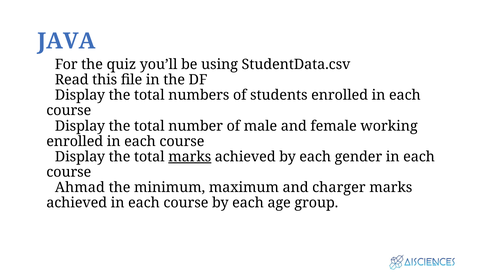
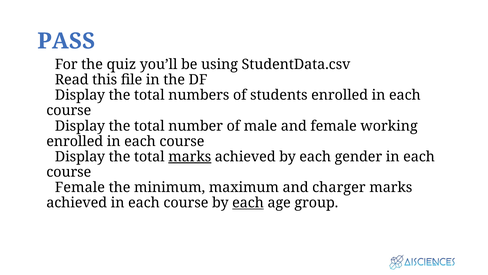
JAVA: JAVA -> PASS
Ahmad at (80, 187): Ahmad -> Female
each at (248, 202) underline: none -> present
